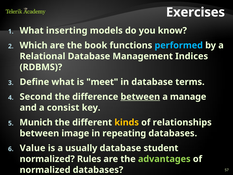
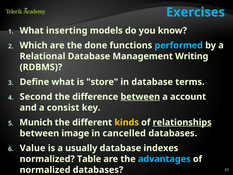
Exercises colour: white -> light blue
book: book -> done
Indices: Indices -> Writing
meet: meet -> store
manage: manage -> account
relationships underline: none -> present
repeating: repeating -> cancelled
student: student -> indexes
Rules: Rules -> Table
advantages colour: light green -> light blue
